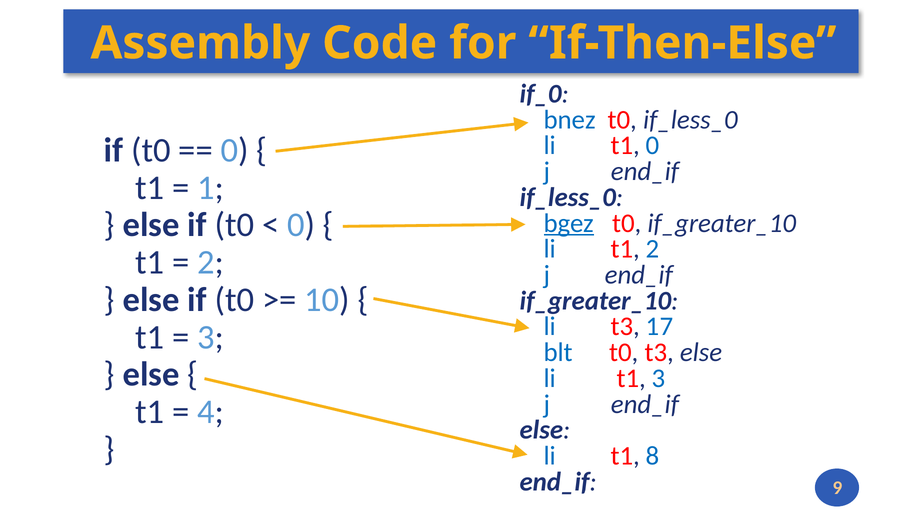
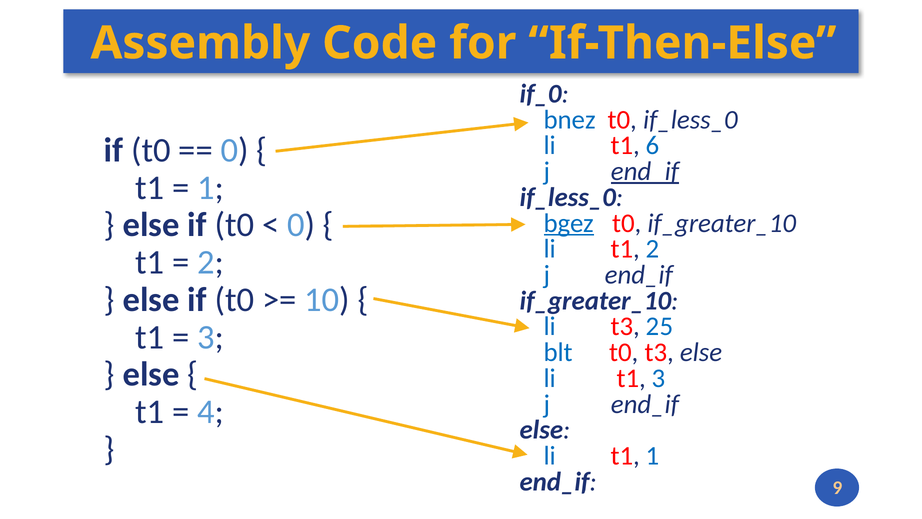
t1 0: 0 -> 6
end_if at (645, 171) underline: none -> present
17: 17 -> 25
t1 8: 8 -> 1
